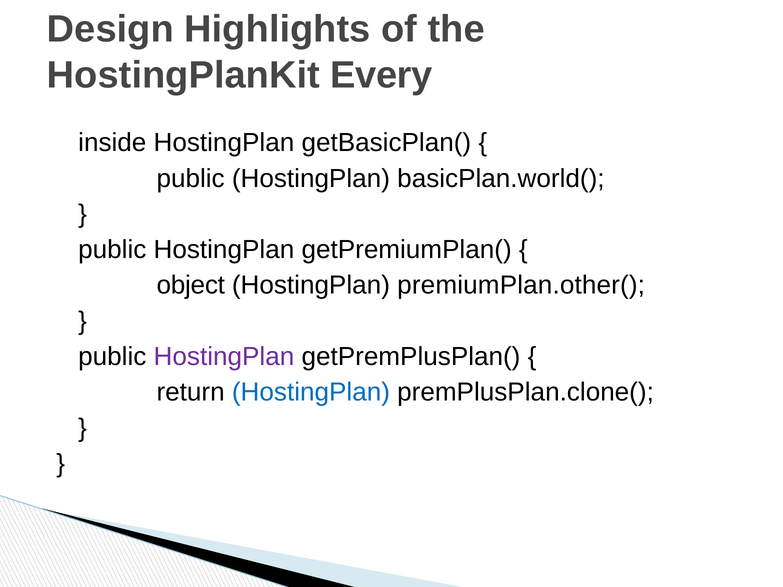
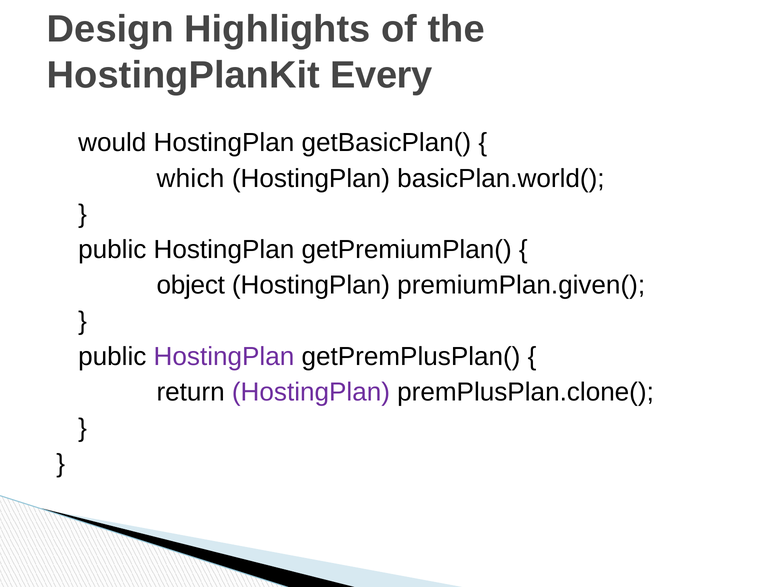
inside: inside -> would
public at (191, 178): public -> which
premiumPlan.other(: premiumPlan.other( -> premiumPlan.given(
HostingPlan at (311, 392) colour: blue -> purple
